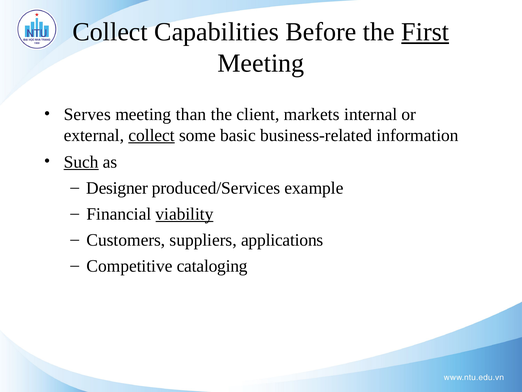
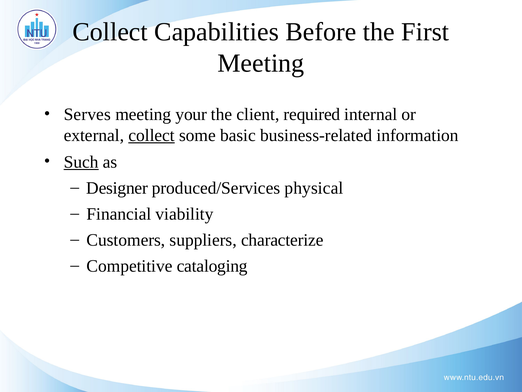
First underline: present -> none
than: than -> your
markets: markets -> required
example: example -> physical
viability underline: present -> none
applications: applications -> characterize
